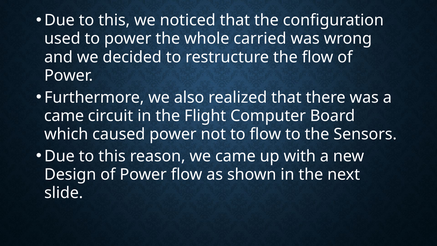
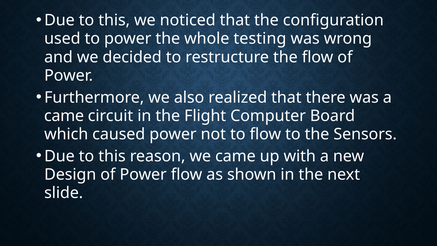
carried: carried -> testing
